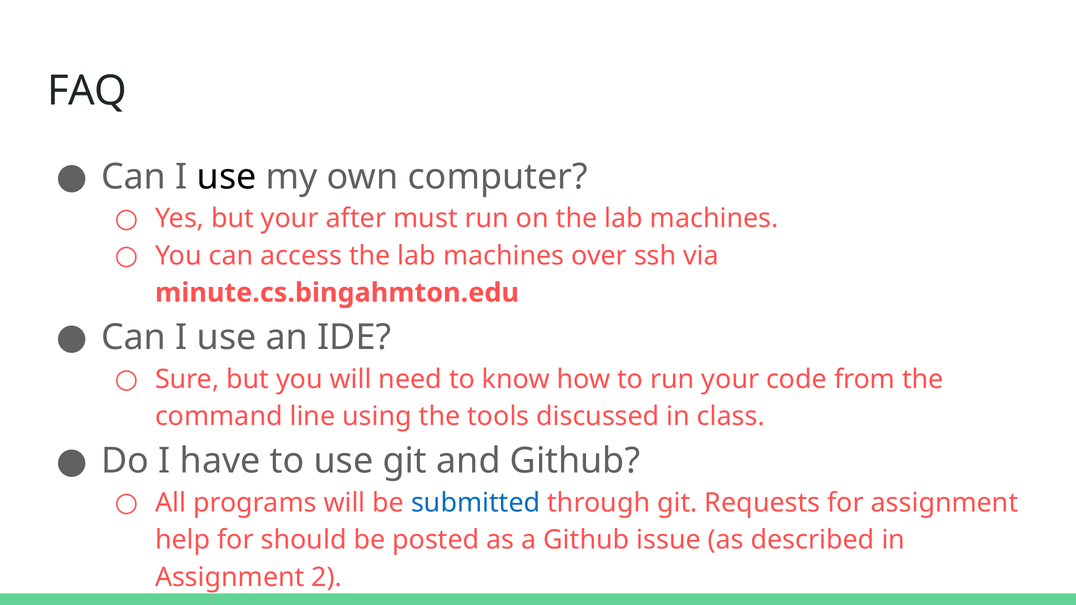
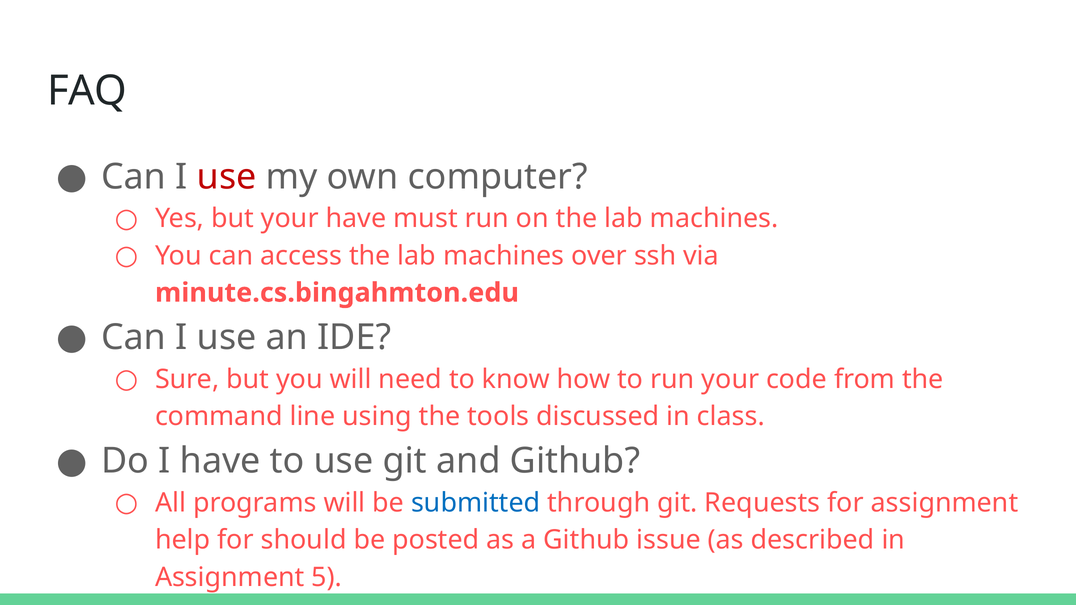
use at (227, 177) colour: black -> red
your after: after -> have
2: 2 -> 5
